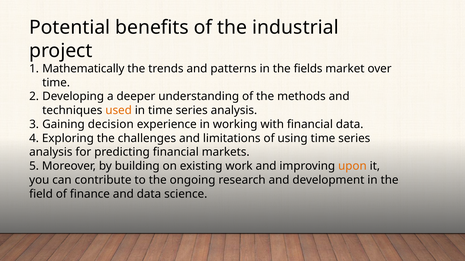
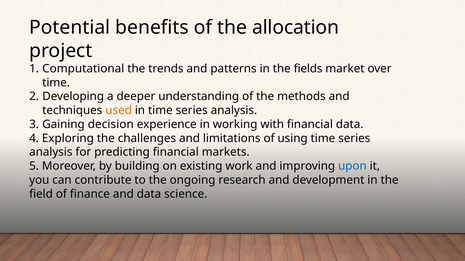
industrial: industrial -> allocation
Mathematically: Mathematically -> Computational
upon colour: orange -> blue
